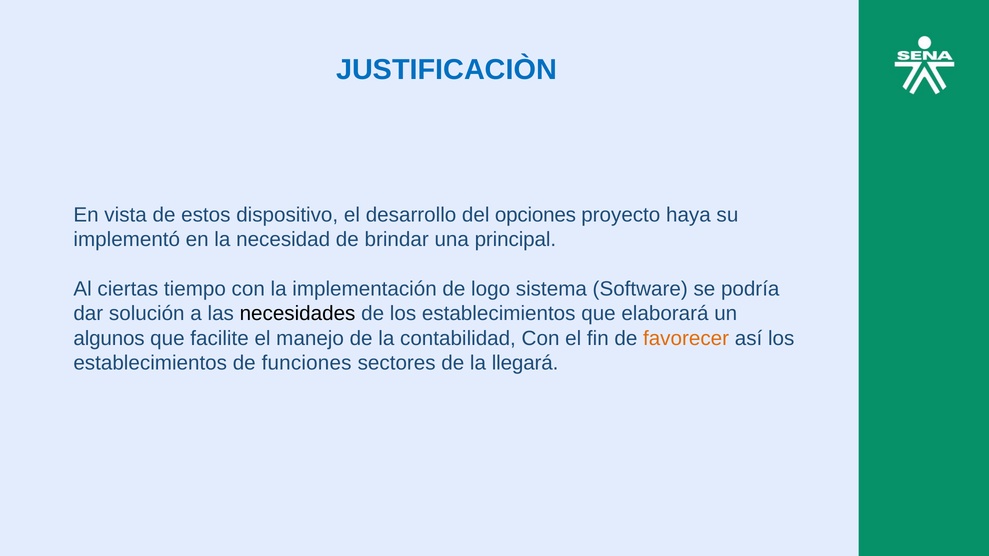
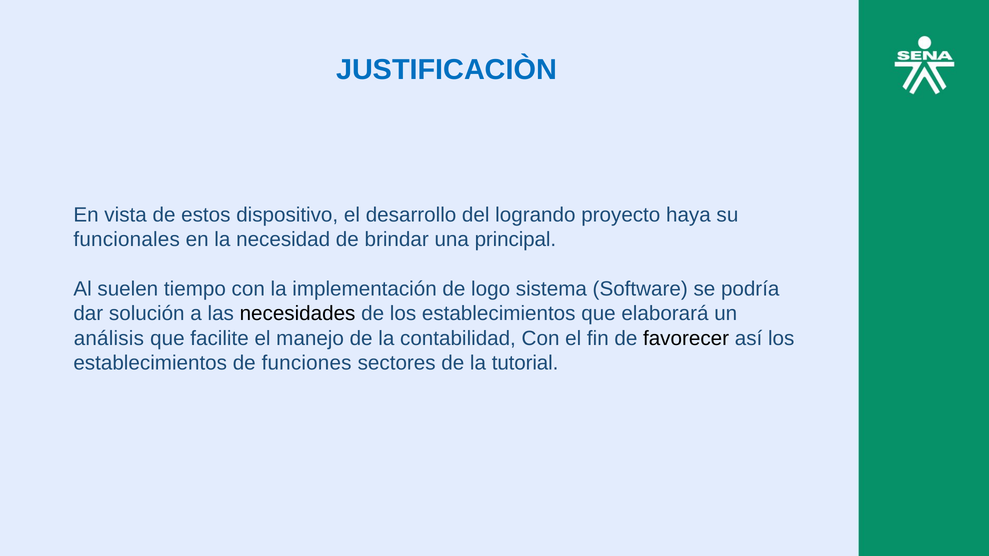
opciones: opciones -> logrando
implementó: implementó -> funcionales
ciertas: ciertas -> suelen
algunos: algunos -> análisis
favorecer colour: orange -> black
llegará: llegará -> tutorial
